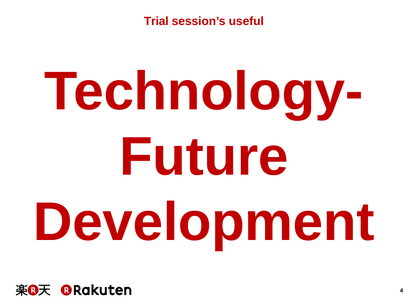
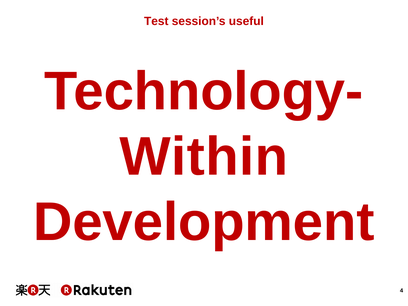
Trial: Trial -> Test
Future: Future -> Within
